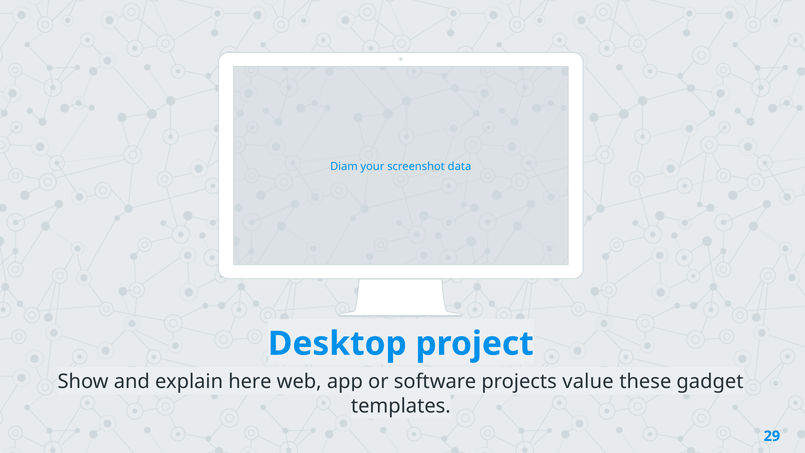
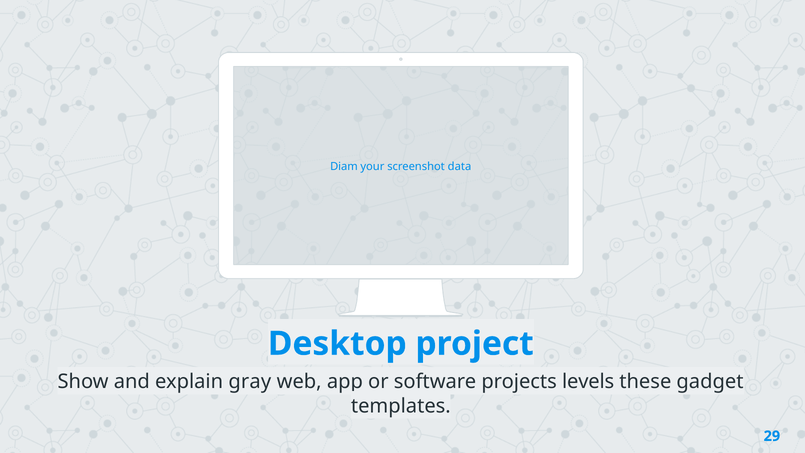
here: here -> gray
value: value -> levels
